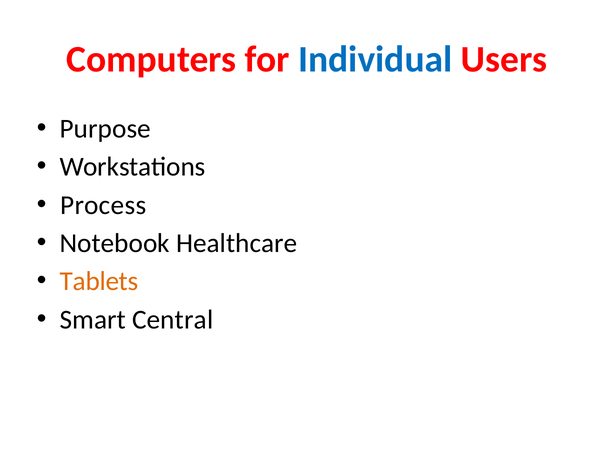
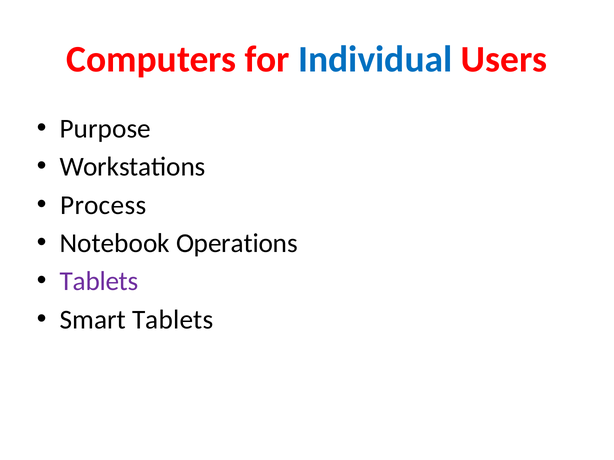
Healthcare: Healthcare -> Operations
Tablets at (99, 282) colour: orange -> purple
Smart Central: Central -> Tablets
